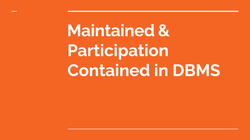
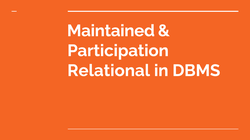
Contained: Contained -> Relational
